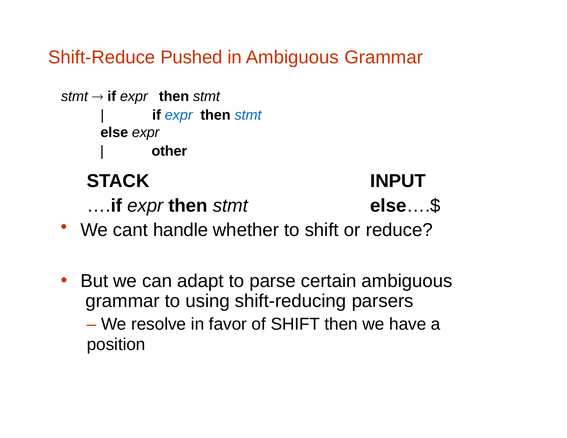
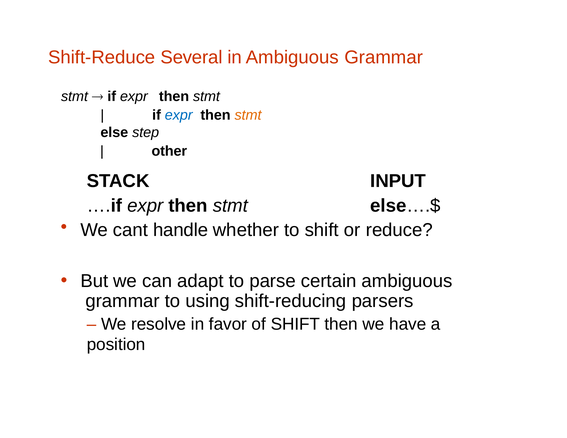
Pushed: Pushed -> Several
stmt at (248, 115) colour: blue -> orange
else expr: expr -> step
